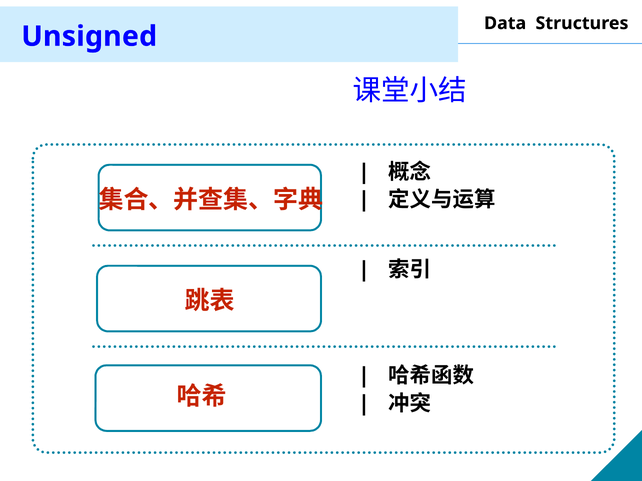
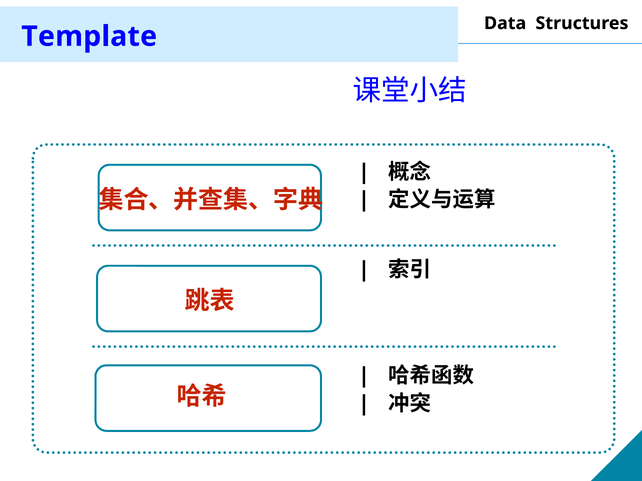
Unsigned: Unsigned -> Template
